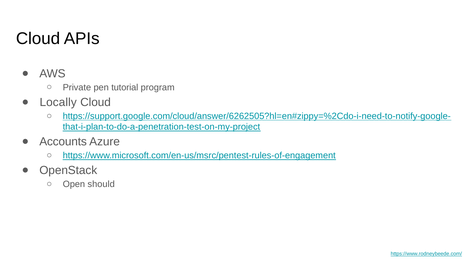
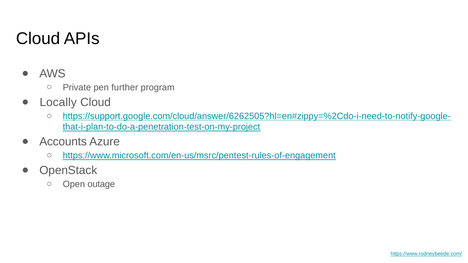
tutorial: tutorial -> further
should: should -> outage
